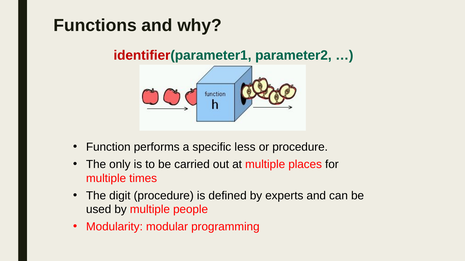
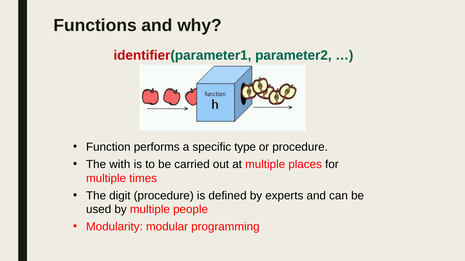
less: less -> type
only: only -> with
